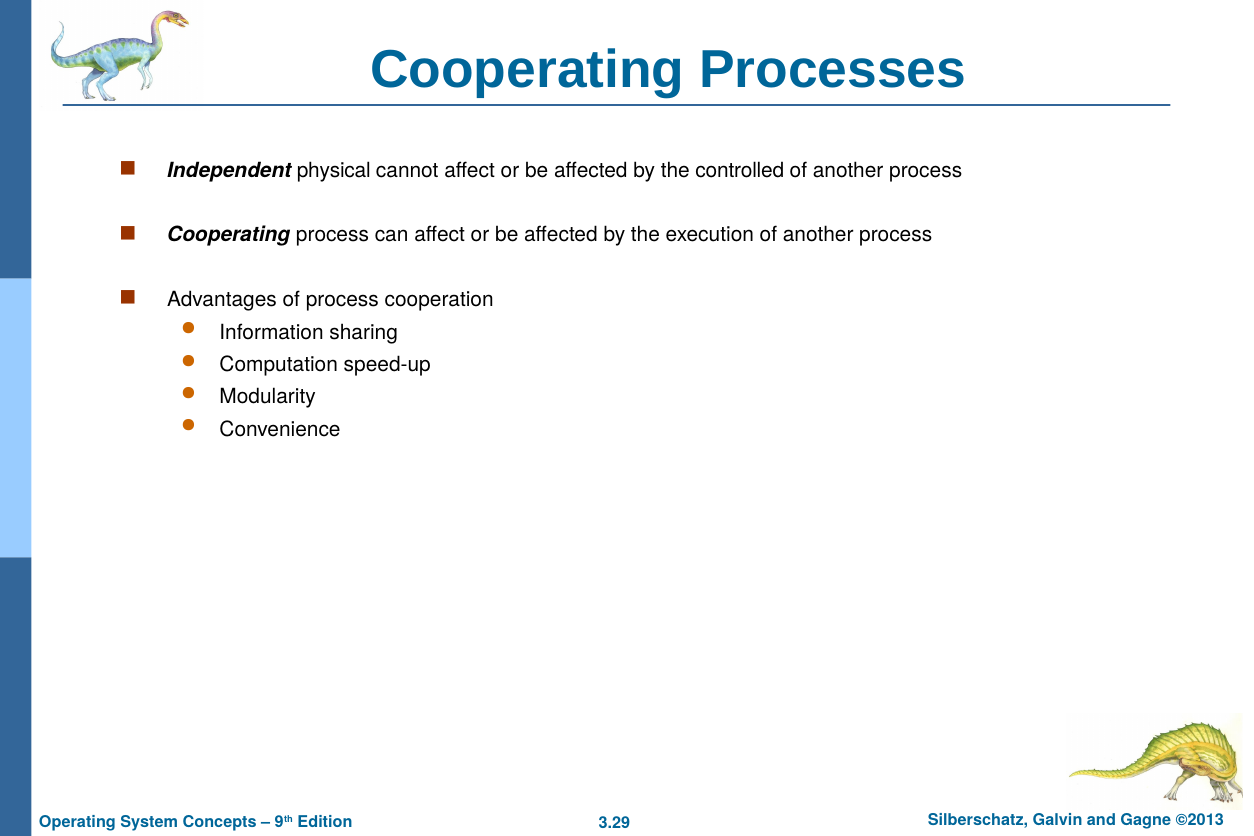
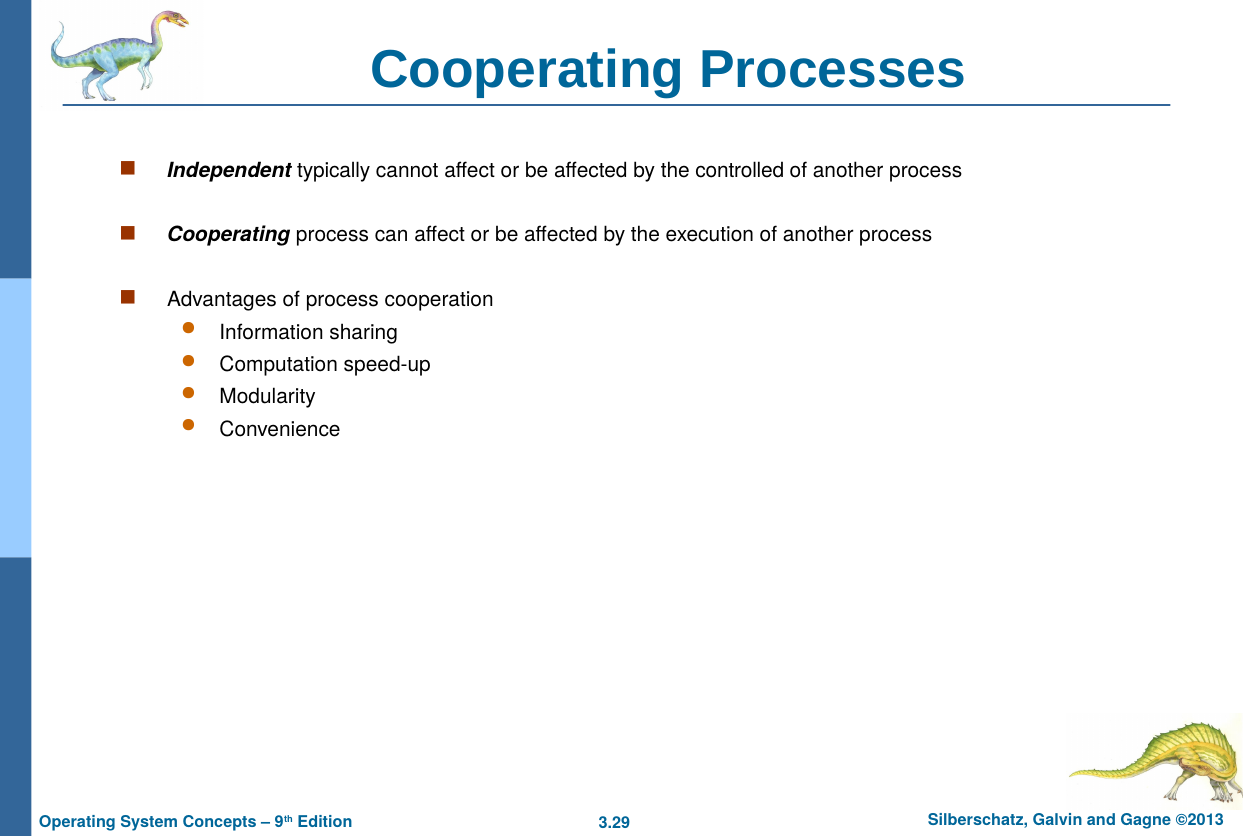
physical: physical -> typically
